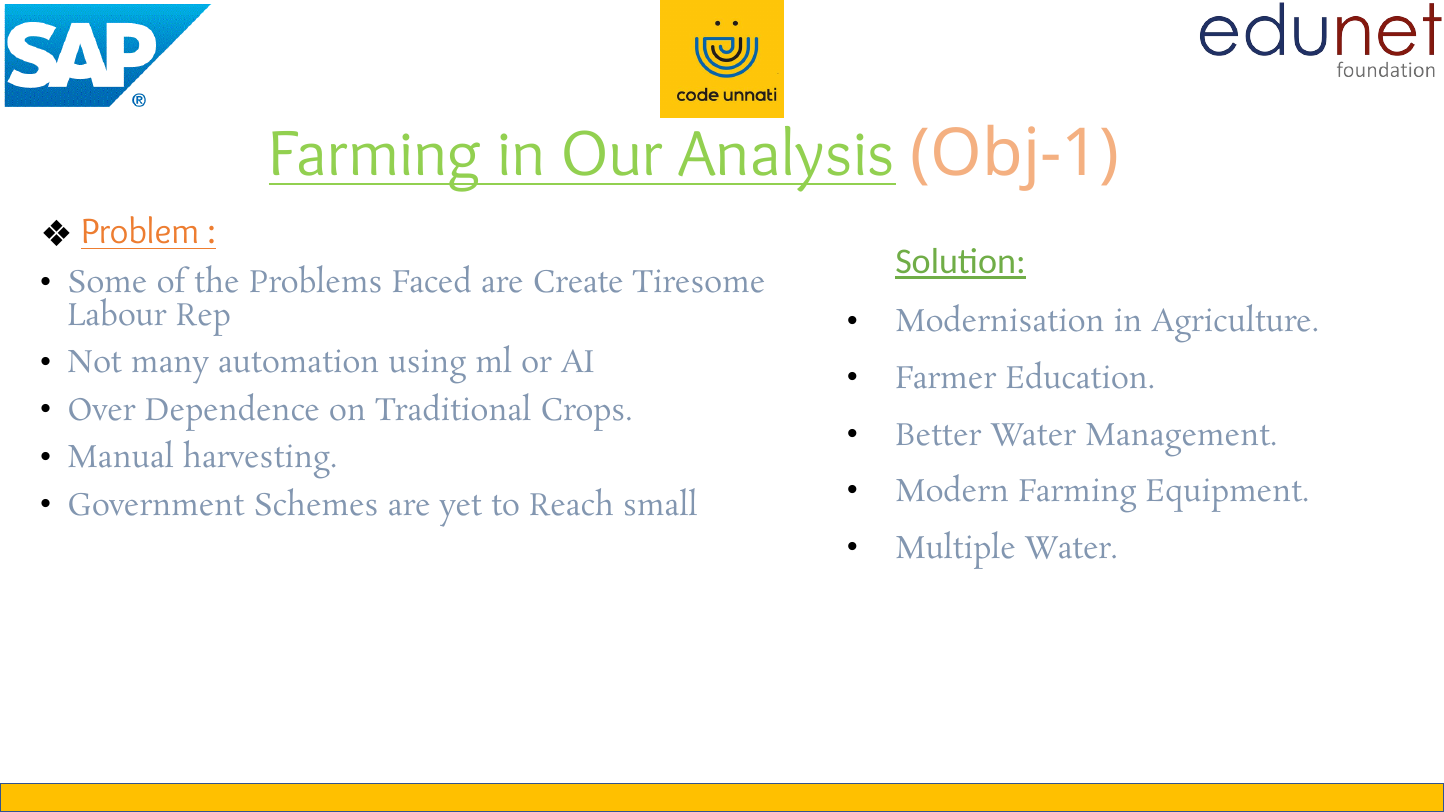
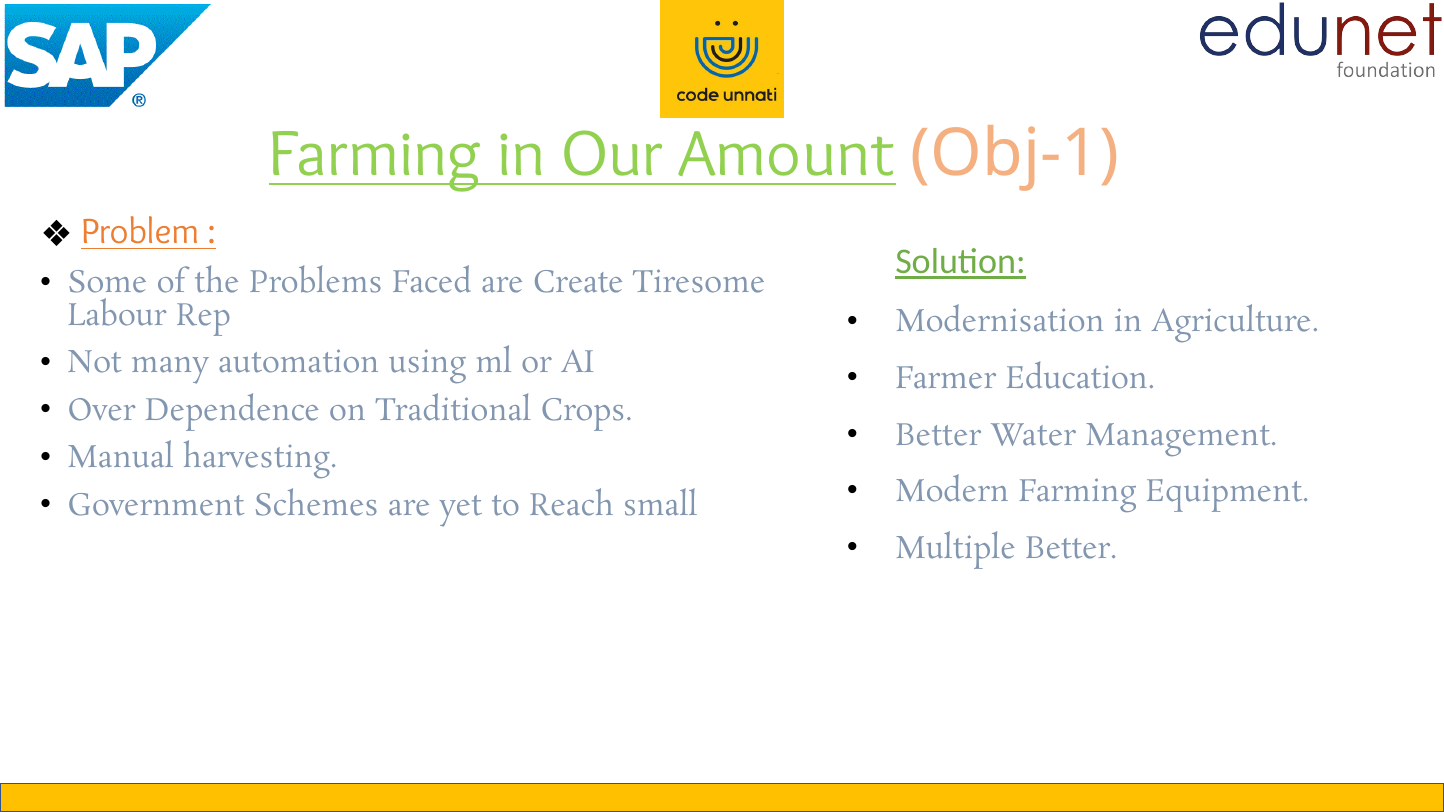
Analysis: Analysis -> Amount
Multiple Water: Water -> Better
